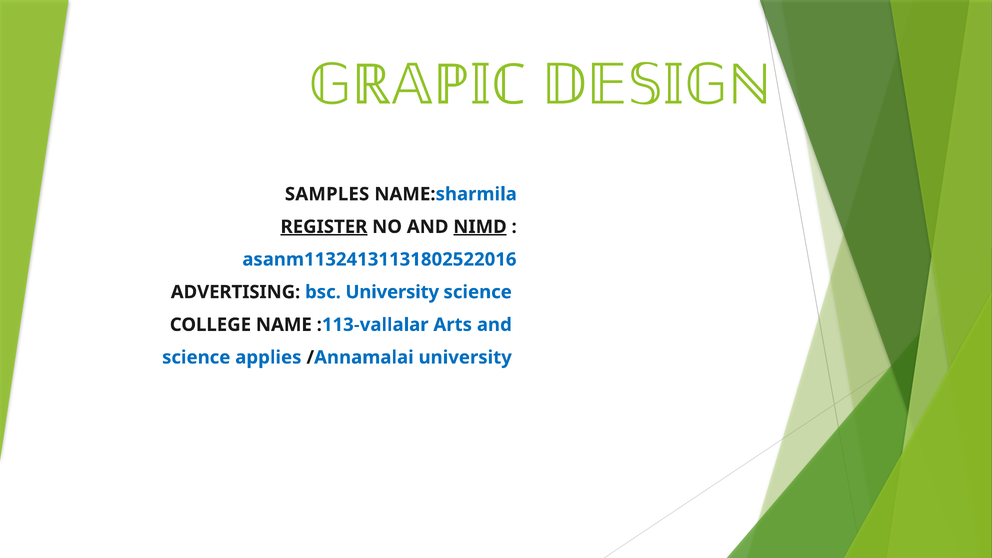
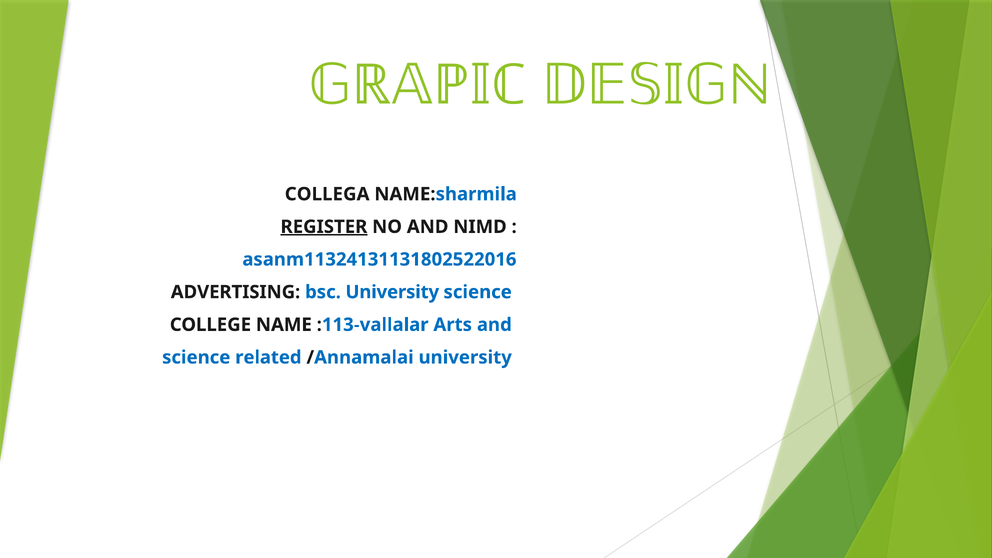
SAMPLES: SAMPLES -> COLLEGA
NIMD underline: present -> none
applies: applies -> related
